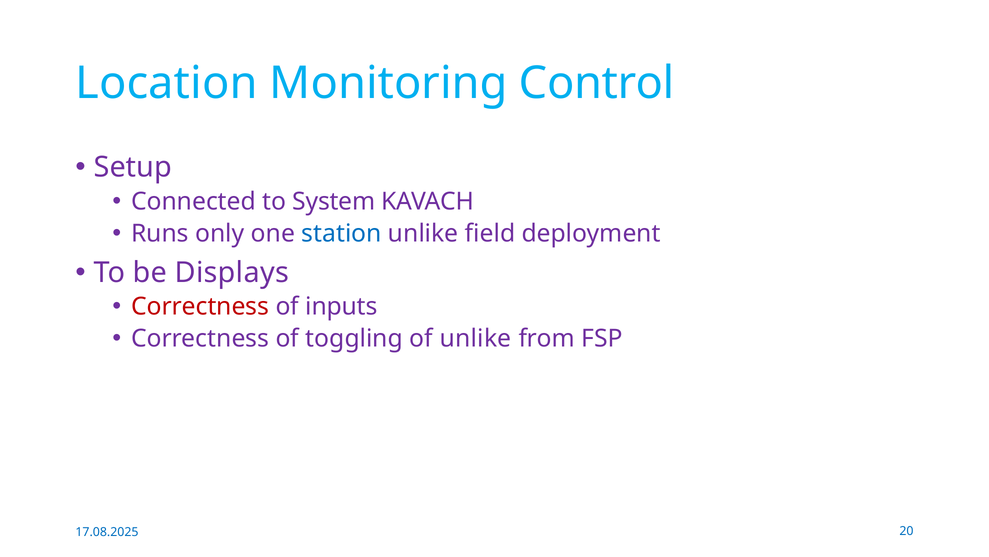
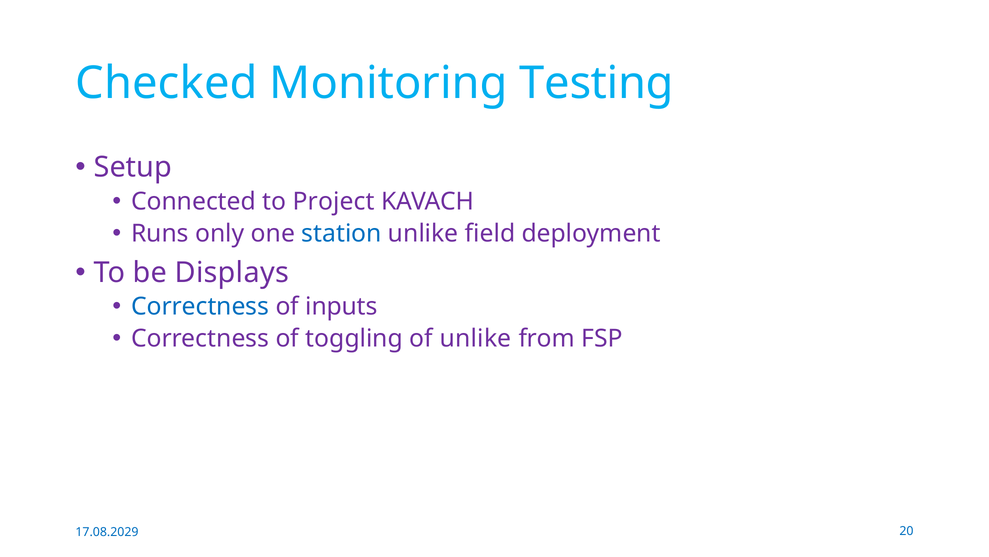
Location: Location -> Checked
Control: Control -> Testing
System: System -> Project
Correctness at (200, 306) colour: red -> blue
17.08.2025: 17.08.2025 -> 17.08.2029
